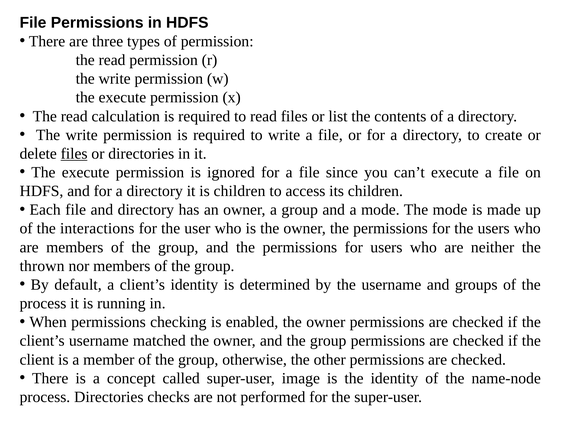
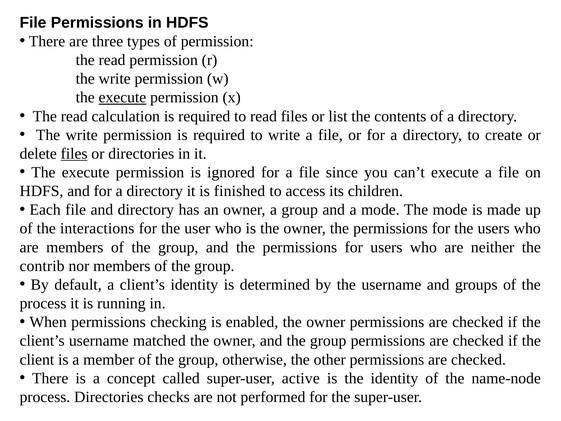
execute at (122, 97) underline: none -> present
is children: children -> finished
thrown: thrown -> contrib
image: image -> active
